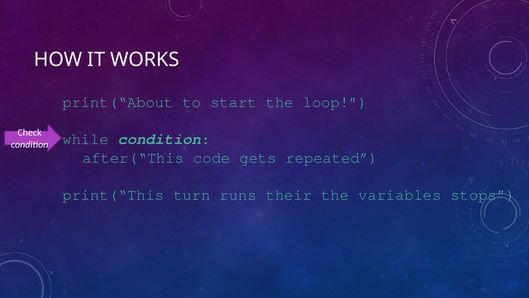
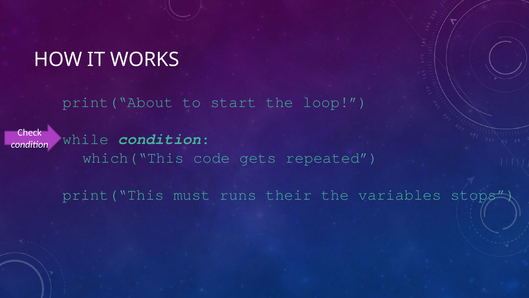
after(“This: after(“This -> which(“This
turn: turn -> must
